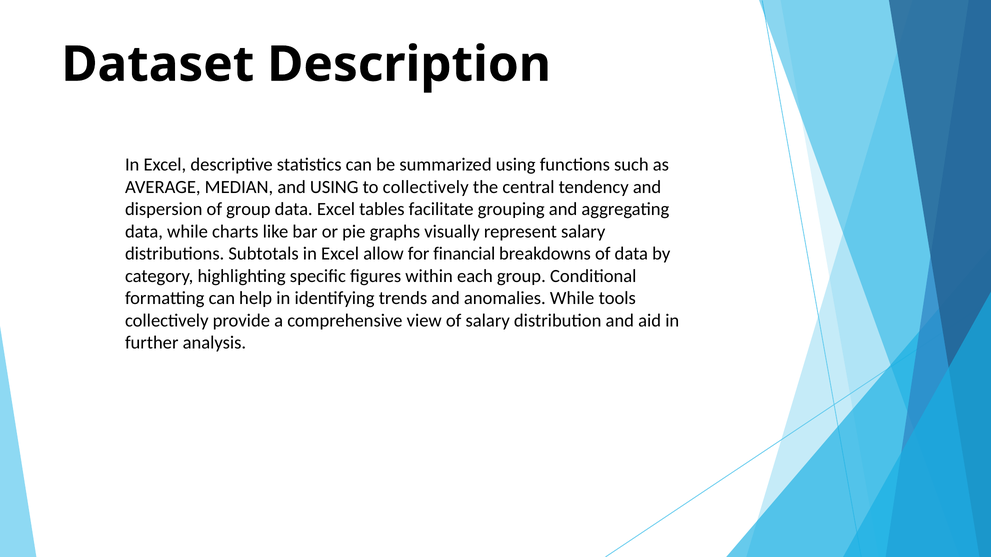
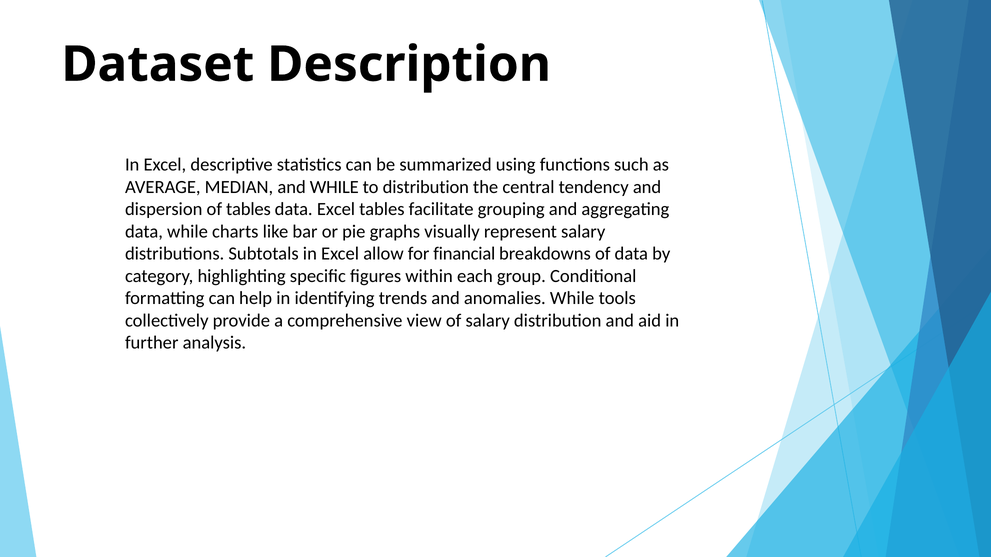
and USING: USING -> WHILE
to collectively: collectively -> distribution
of group: group -> tables
